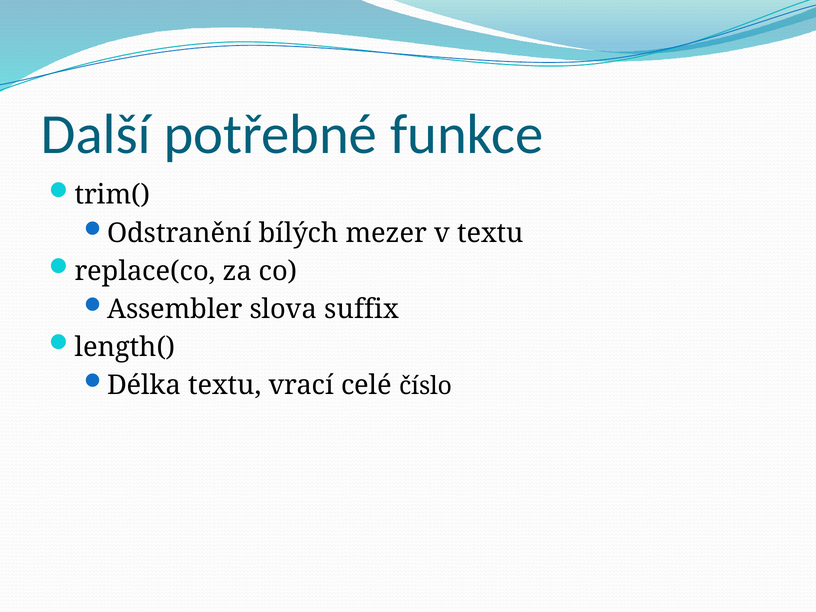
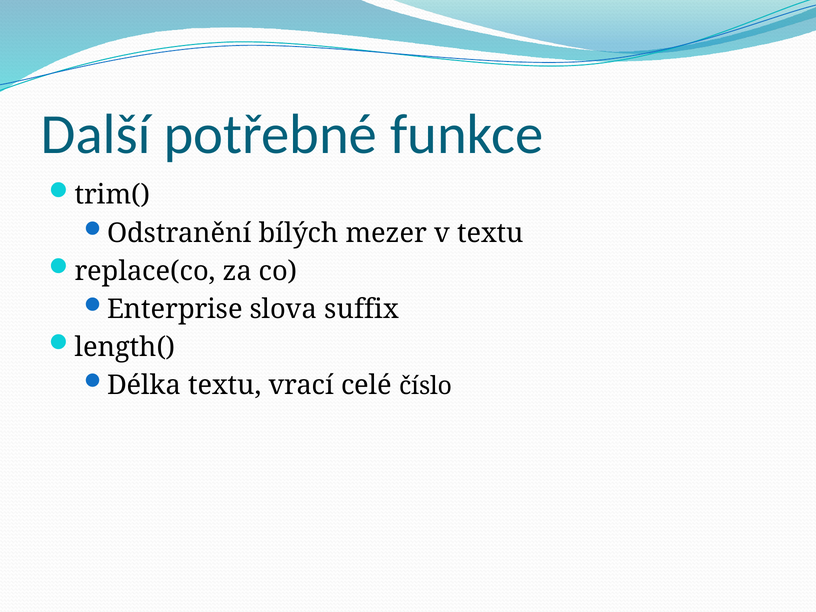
Assembler: Assembler -> Enterprise
